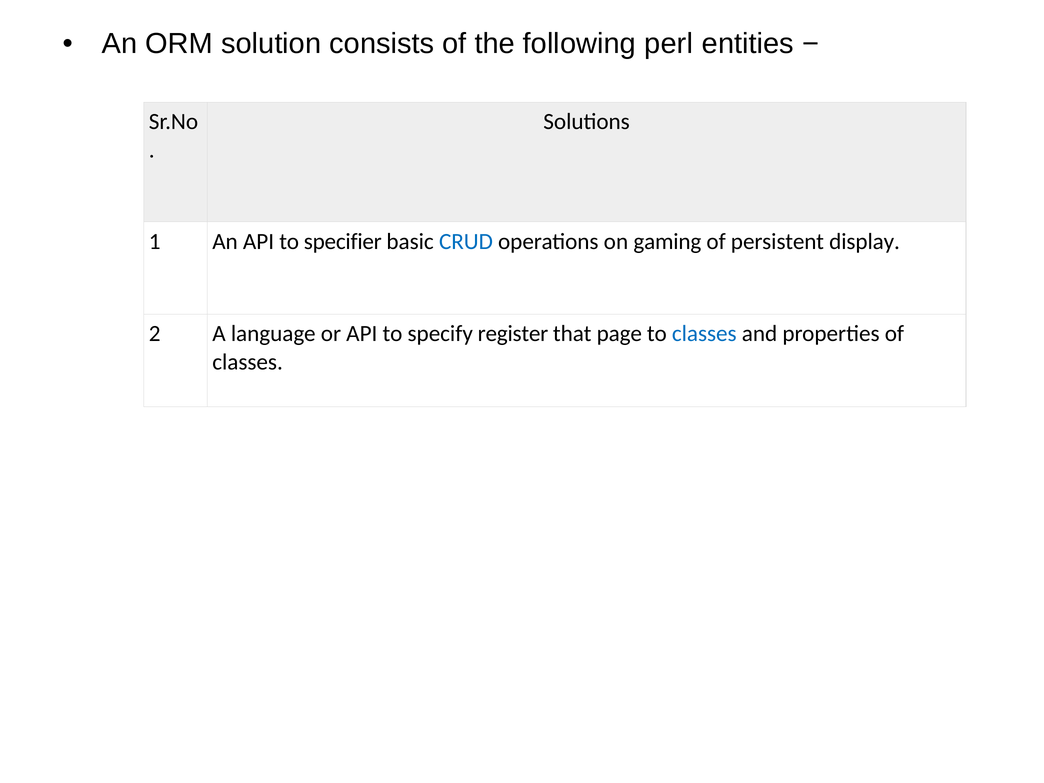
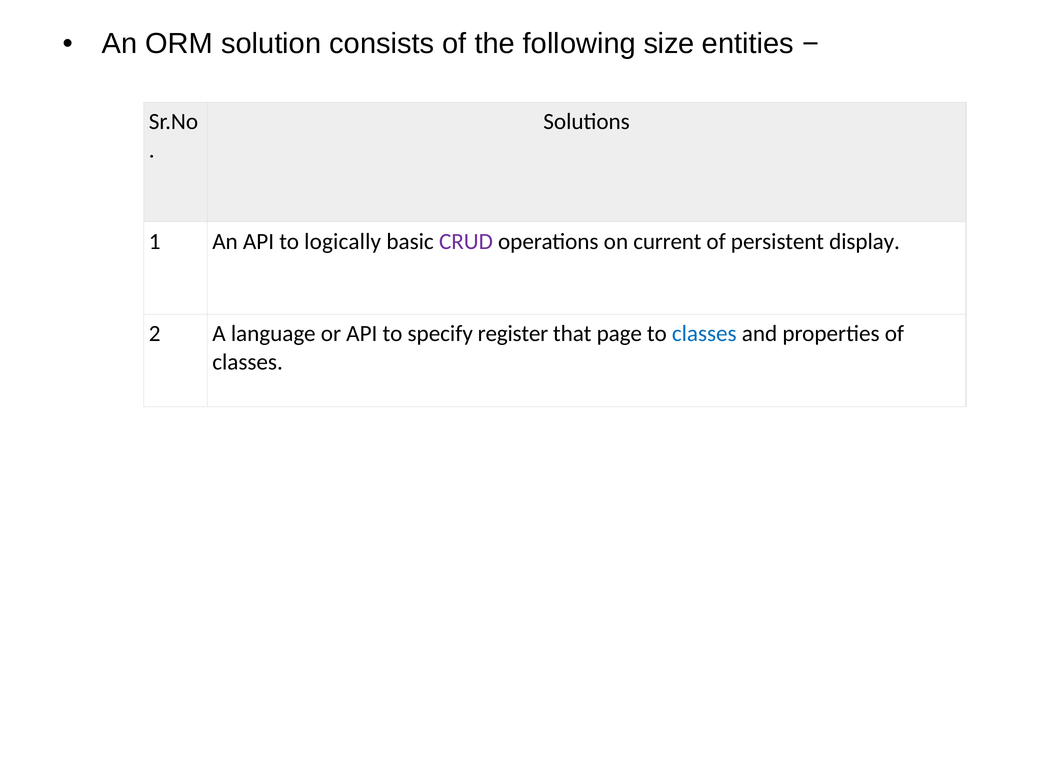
perl: perl -> size
specifier: specifier -> logically
CRUD colour: blue -> purple
gaming: gaming -> current
